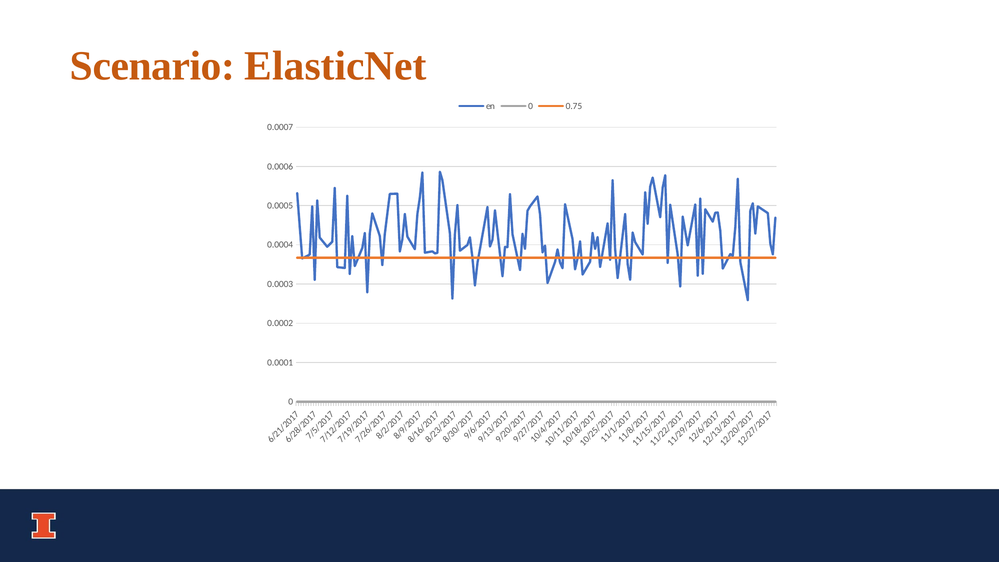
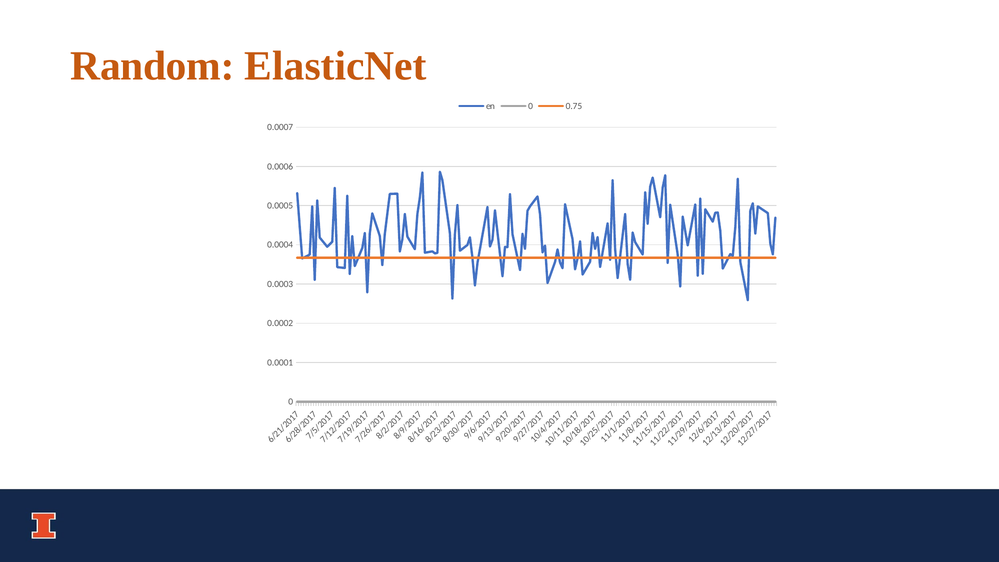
Scenario: Scenario -> Random
